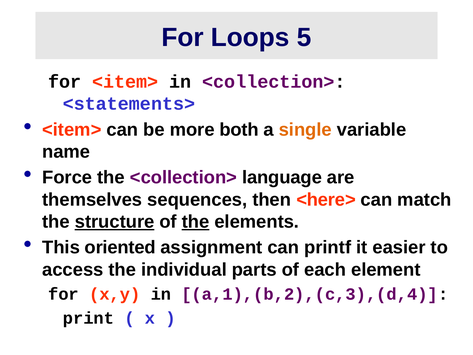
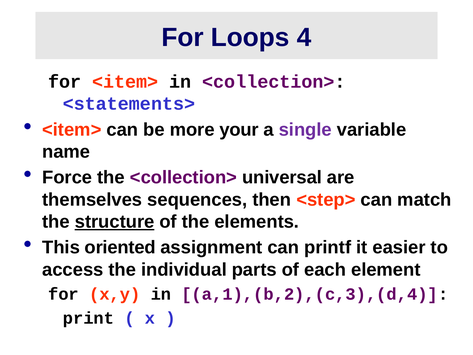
5: 5 -> 4
both: both -> your
single colour: orange -> purple
language: language -> universal
<here>: <here> -> <step>
the at (196, 222) underline: present -> none
